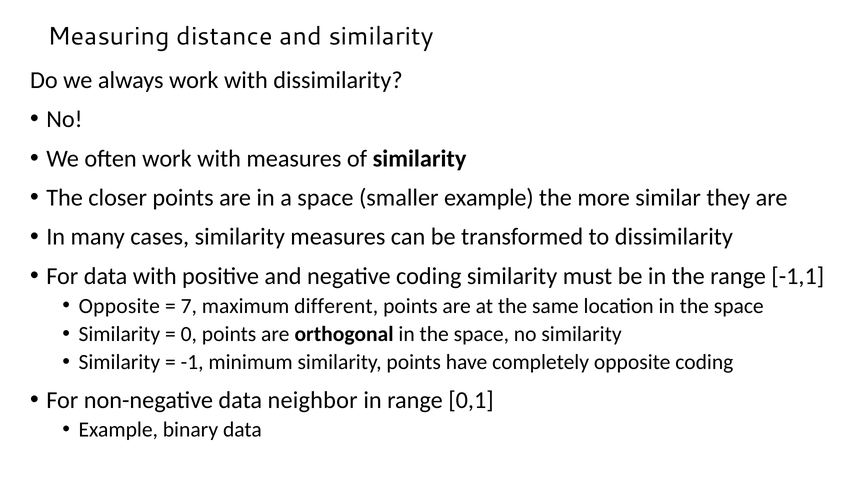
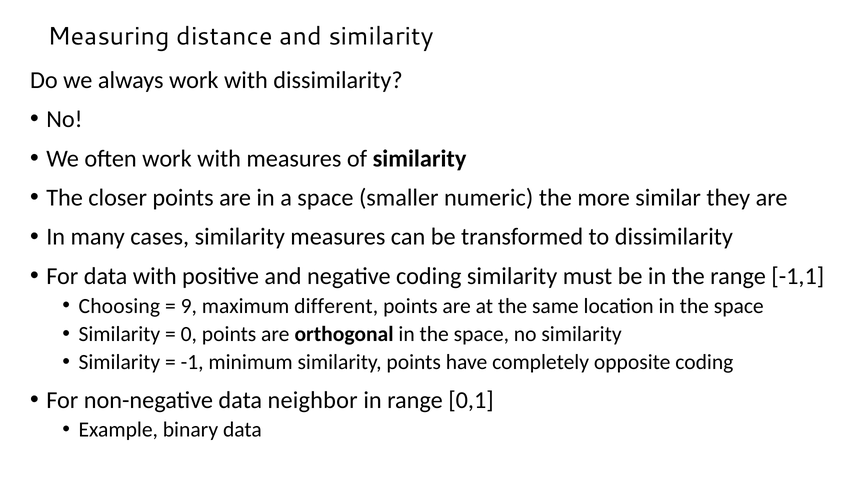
smaller example: example -> numeric
Opposite at (119, 306): Opposite -> Choosing
7: 7 -> 9
